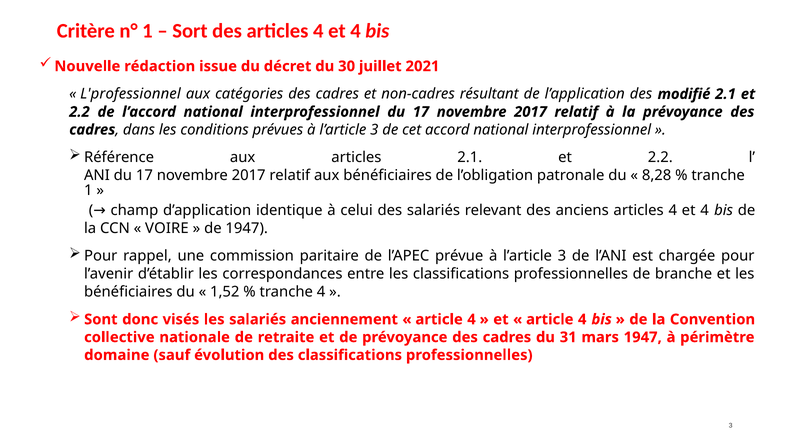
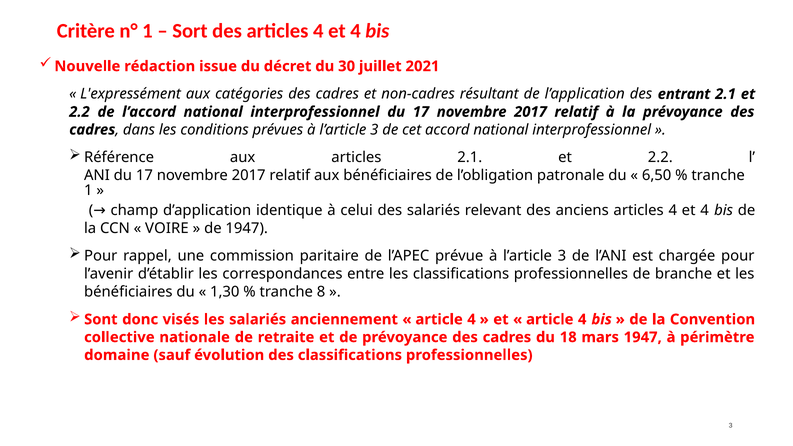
L'professionnel: L'professionnel -> L'expressément
modifié: modifié -> entrant
8,28: 8,28 -> 6,50
1,52: 1,52 -> 1,30
tranche 4: 4 -> 8
31: 31 -> 18
